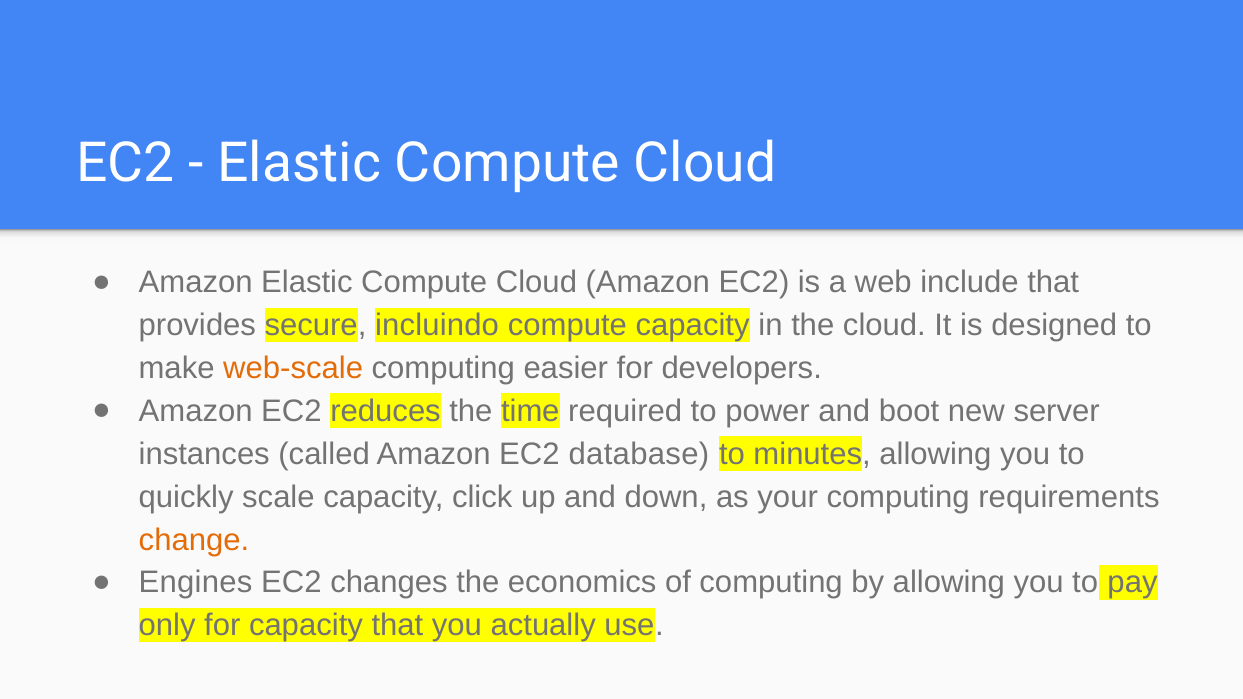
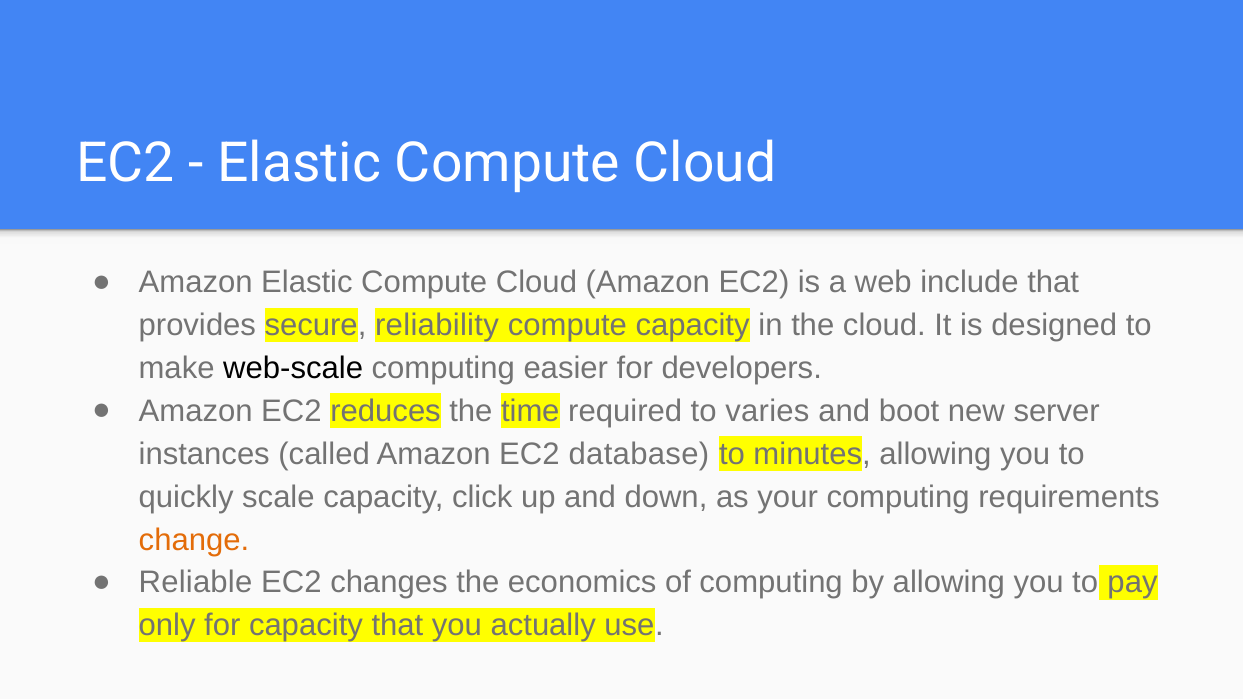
incluindo: incluindo -> reliability
web-scale colour: orange -> black
power: power -> varies
Engines: Engines -> Reliable
